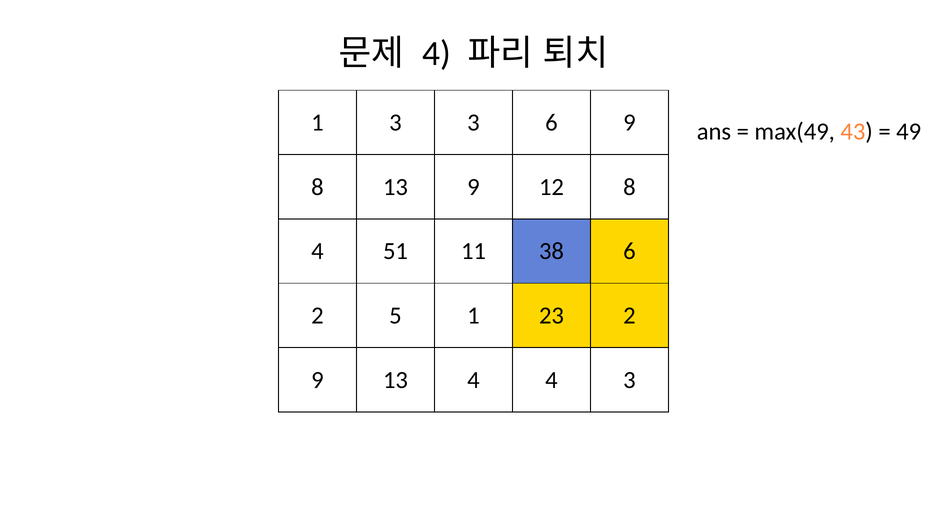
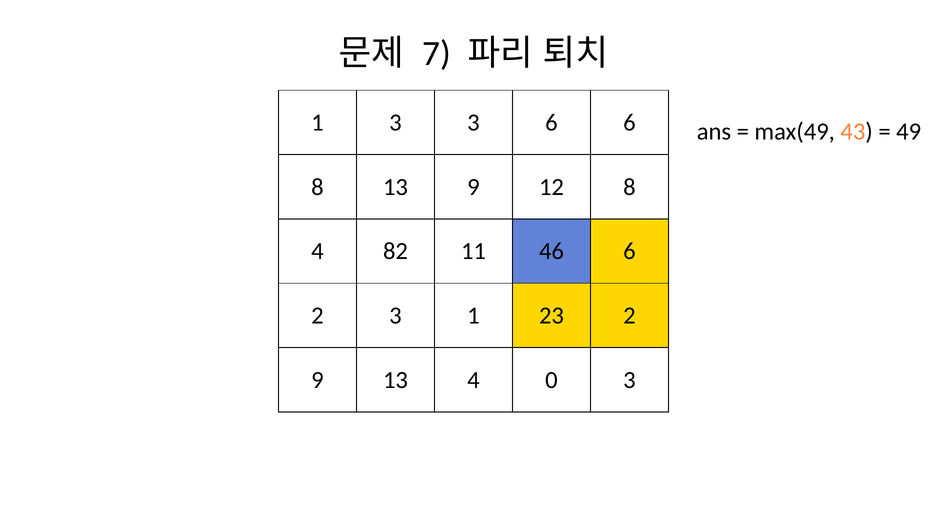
4 at (437, 53): 4 -> 7
6 9: 9 -> 6
51: 51 -> 82
38: 38 -> 46
2 5: 5 -> 3
4 4: 4 -> 0
